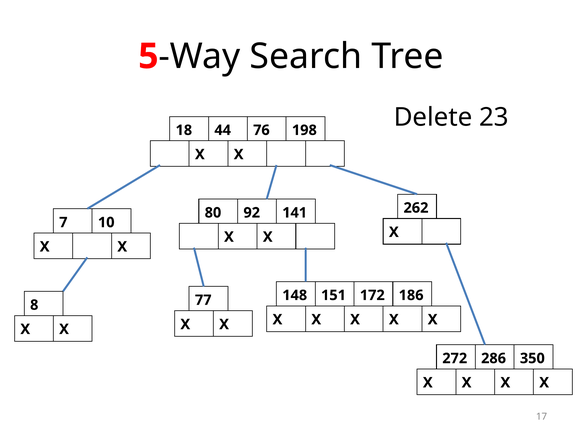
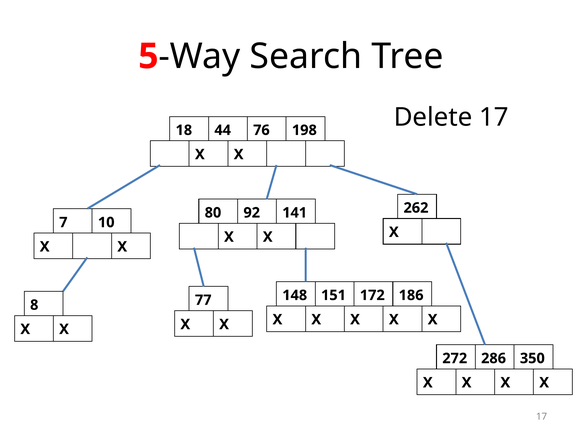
Delete 23: 23 -> 17
